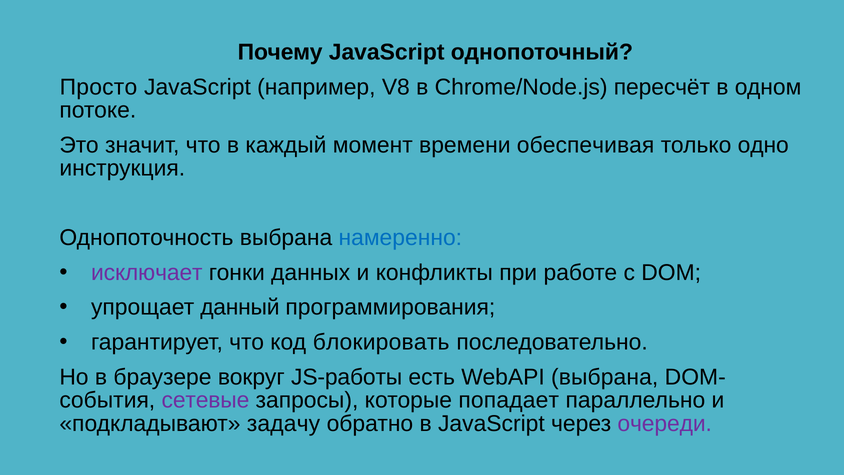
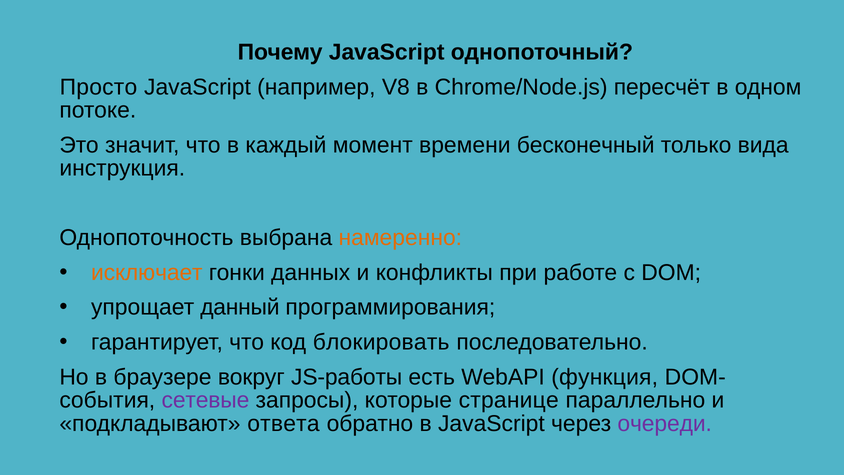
обеспечивая: обеспечивая -> бесконечный
одно: одно -> вида
намеренно colour: blue -> orange
исключает colour: purple -> orange
WebAPI выбрана: выбрана -> функция
попадает: попадает -> странице
задачу: задачу -> ответа
